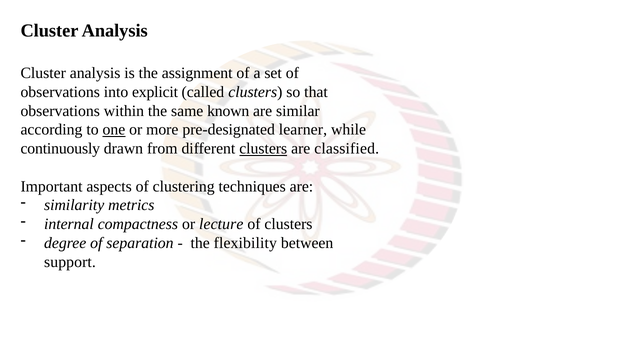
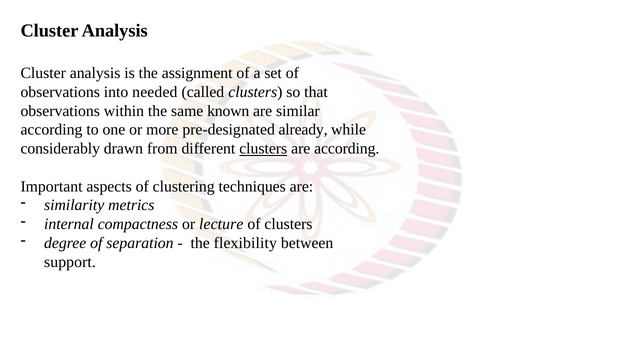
explicit: explicit -> needed
one underline: present -> none
learner: learner -> already
continuously: continuously -> considerably
are classified: classified -> according
